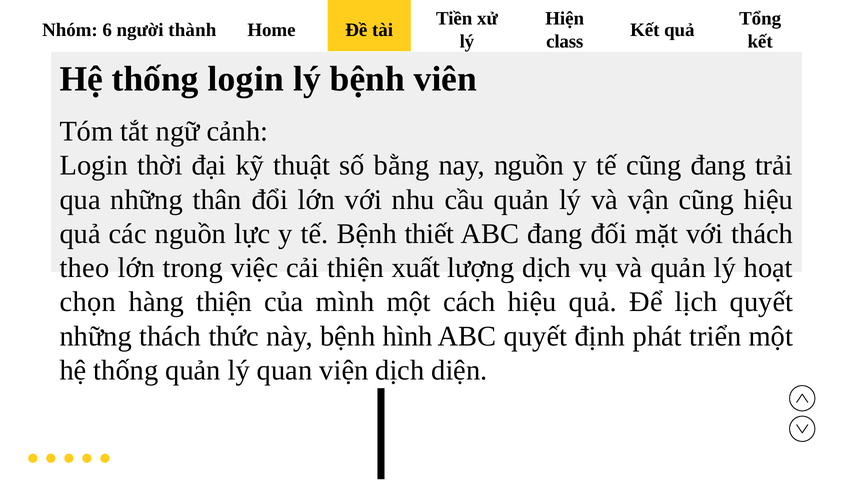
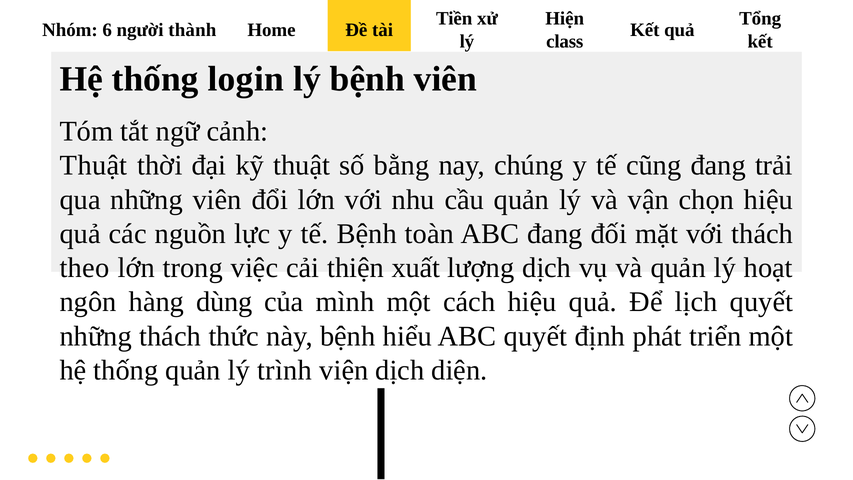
Login at (94, 166): Login -> Thuật
nay nguồn: nguồn -> chúng
những thân: thân -> viên
vận cũng: cũng -> chọn
thiết: thiết -> toàn
chọn: chọn -> ngôn
hàng thiện: thiện -> dùng
hình: hình -> hiểu
quan: quan -> trình
